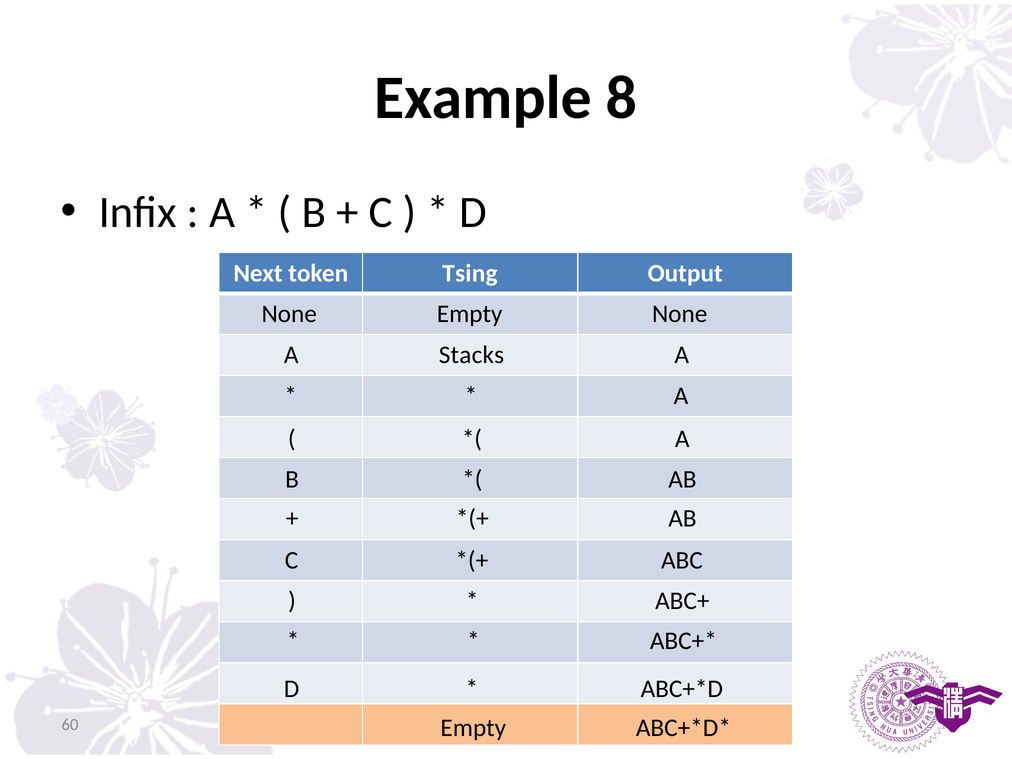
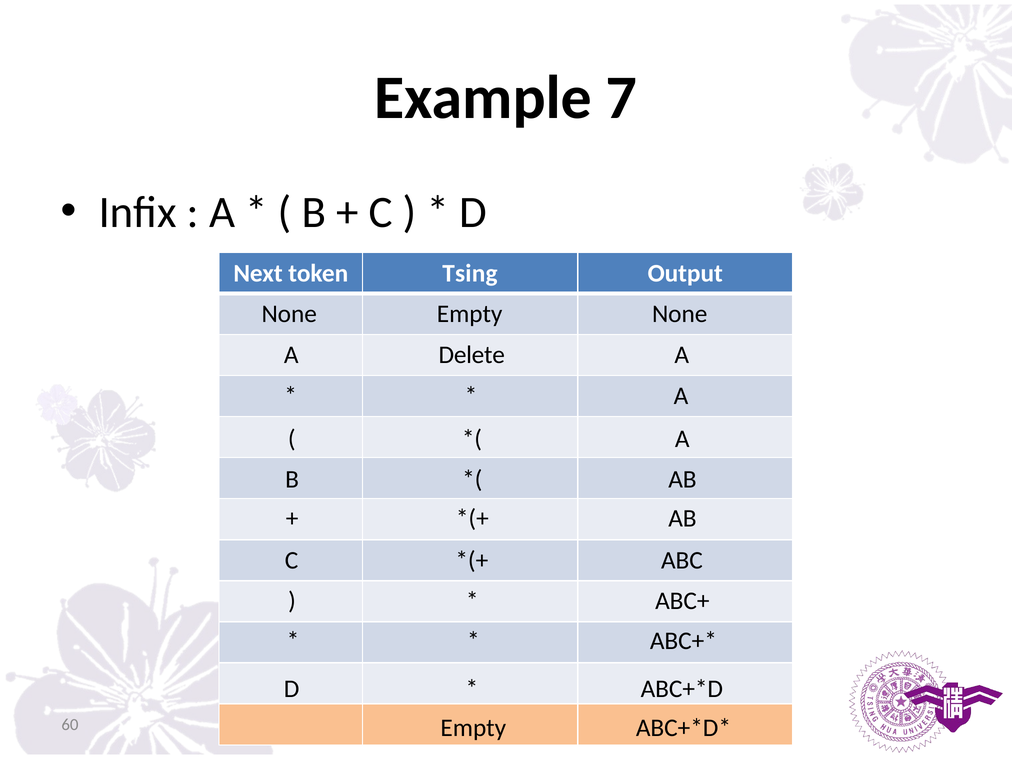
8: 8 -> 7
Stacks: Stacks -> Delete
